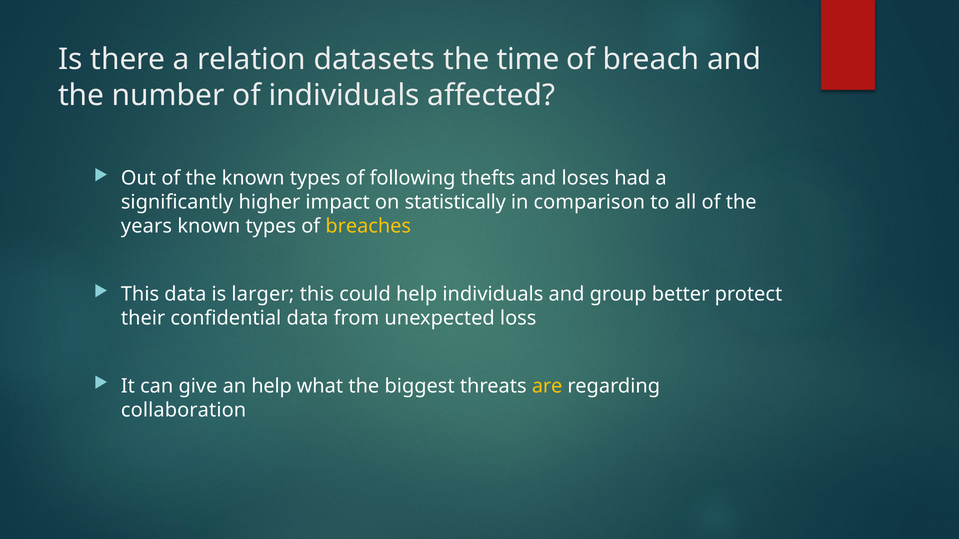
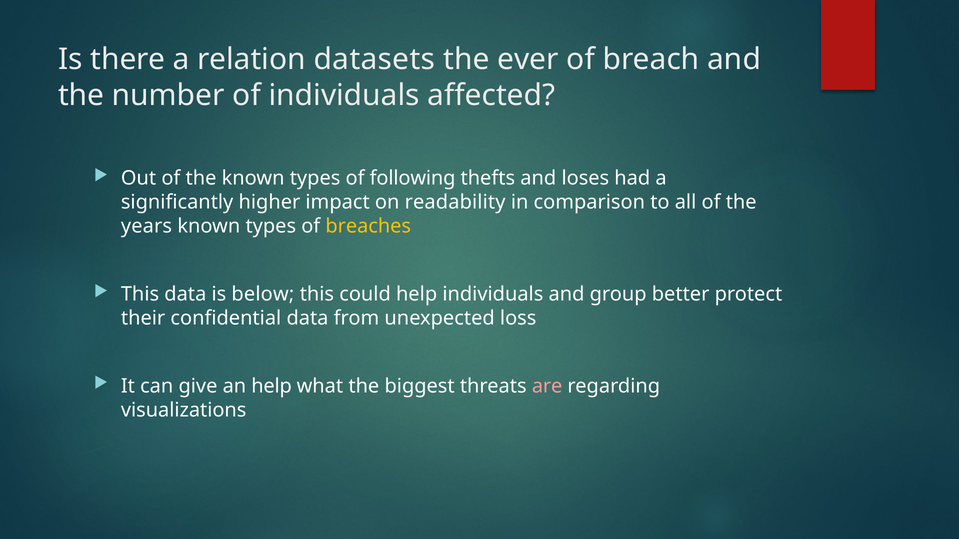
time: time -> ever
statistically: statistically -> readability
larger: larger -> below
are colour: yellow -> pink
collaboration: collaboration -> visualizations
